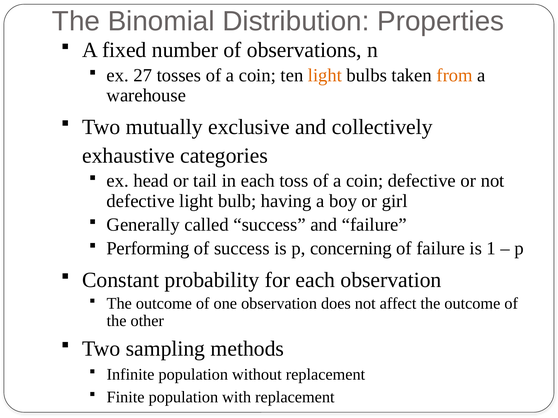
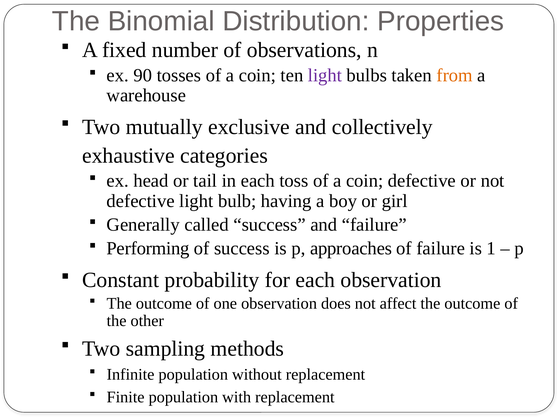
27: 27 -> 90
light at (325, 76) colour: orange -> purple
concerning: concerning -> approaches
